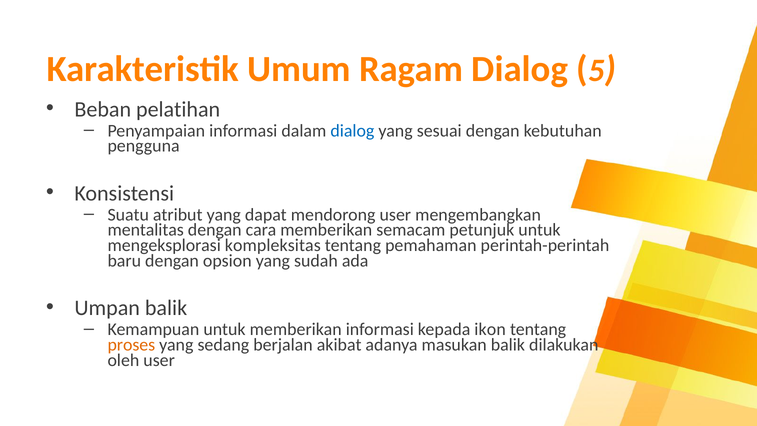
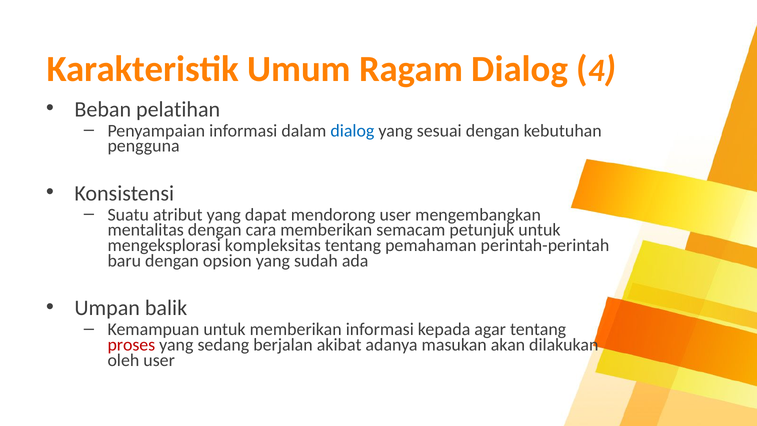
5: 5 -> 4
ikon: ikon -> agar
proses colour: orange -> red
masukan balik: balik -> akan
